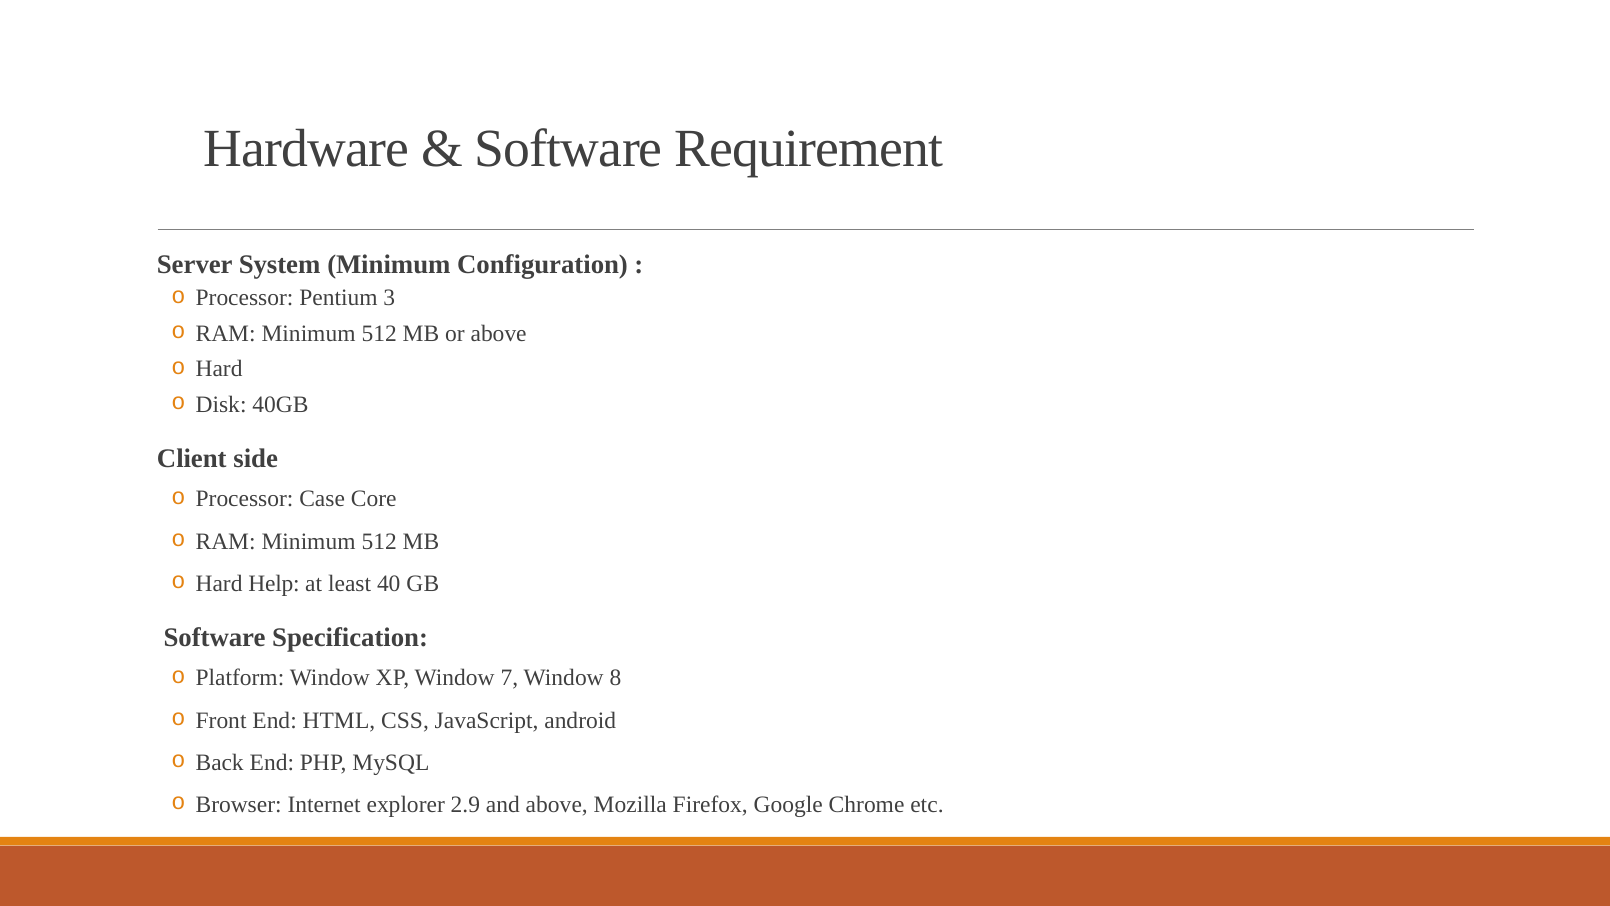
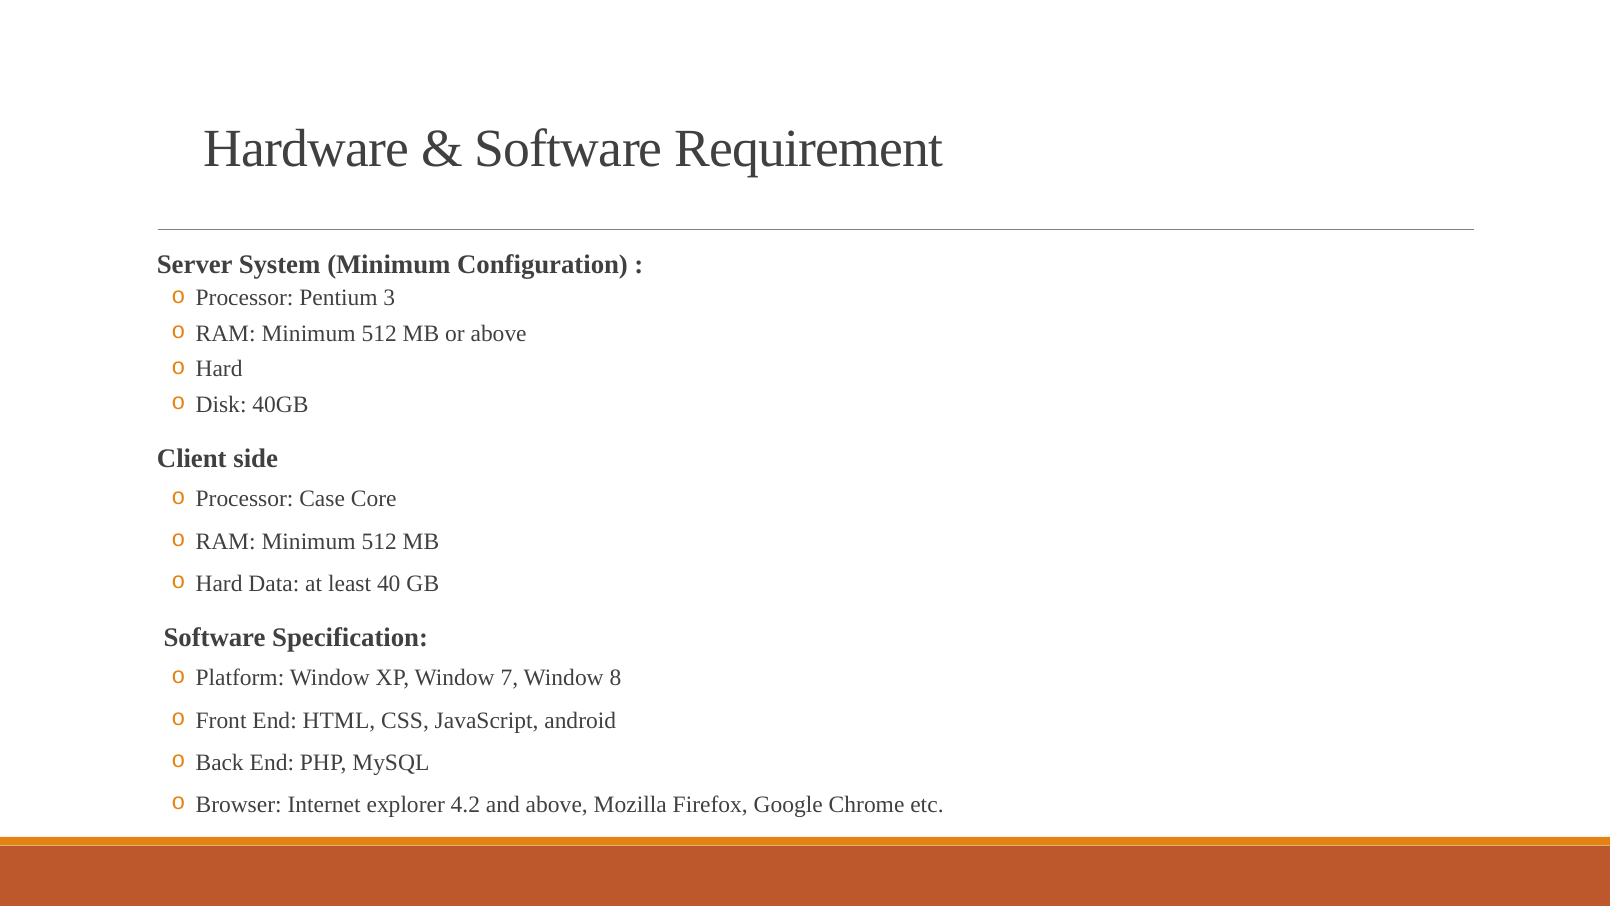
Help: Help -> Data
2.9: 2.9 -> 4.2
